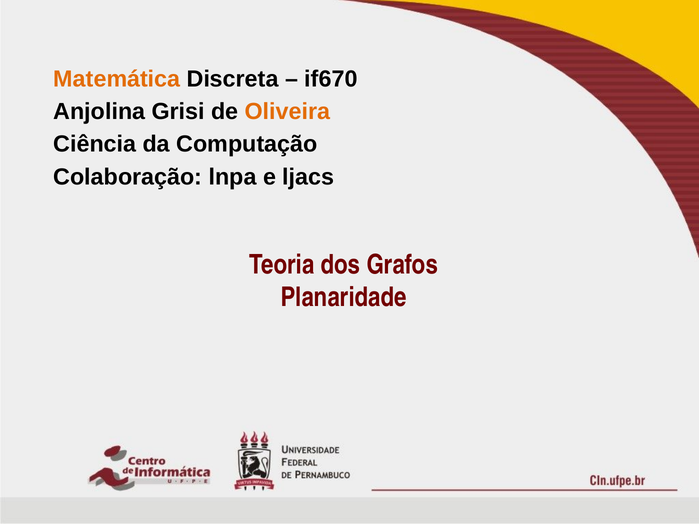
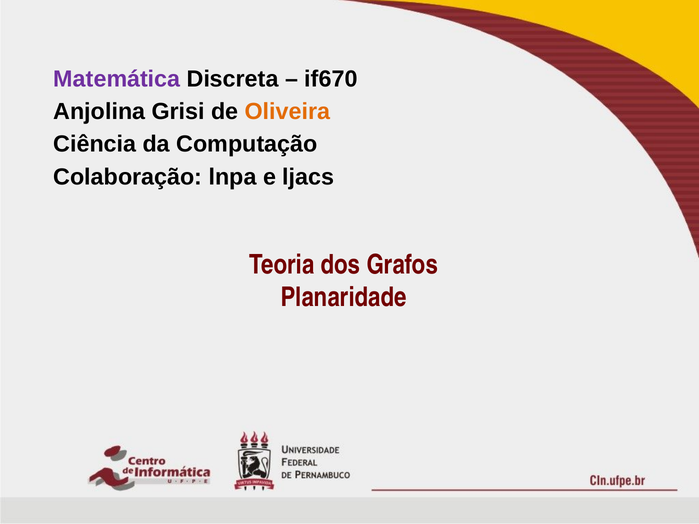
Matemática colour: orange -> purple
